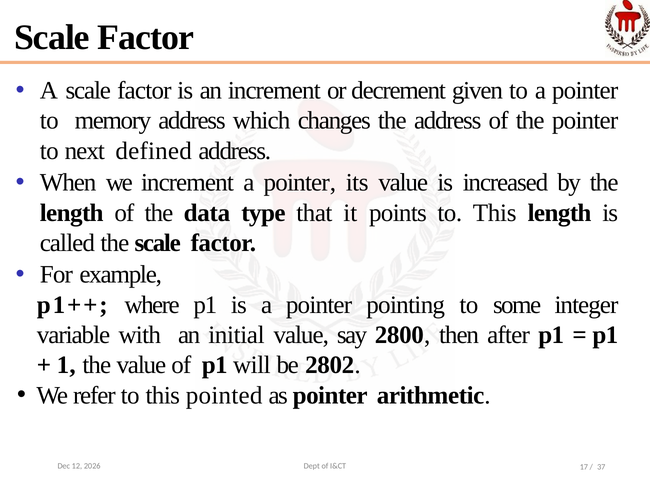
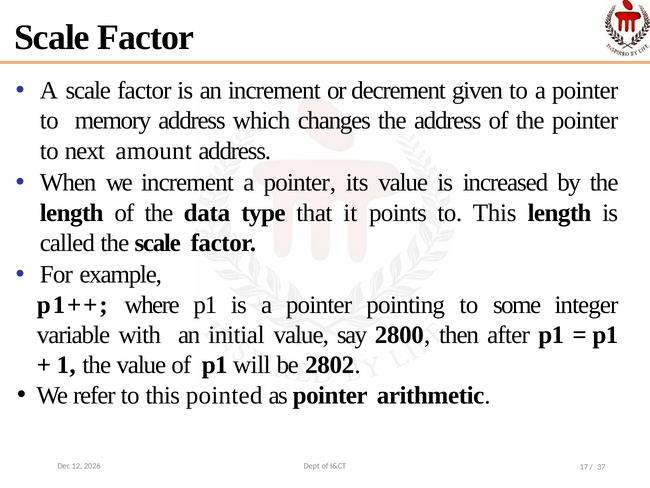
defined: defined -> amount
